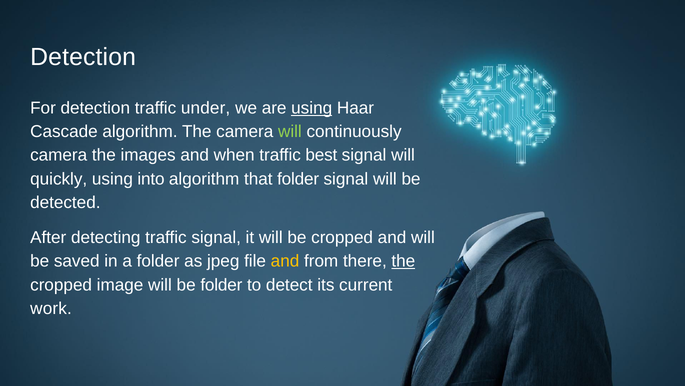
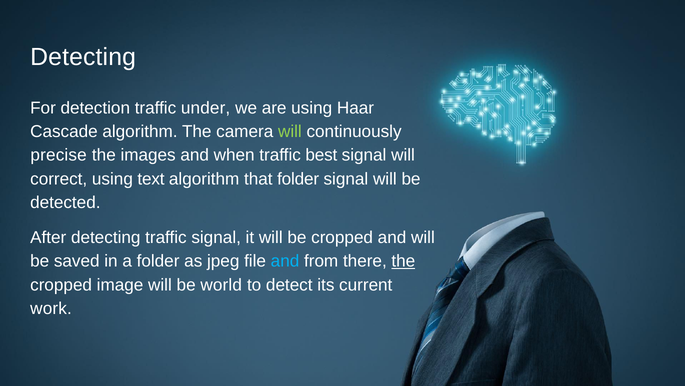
Detection at (83, 57): Detection -> Detecting
using at (312, 108) underline: present -> none
camera at (59, 155): camera -> precise
quickly: quickly -> correct
into: into -> text
and at (285, 261) colour: yellow -> light blue
be folder: folder -> world
